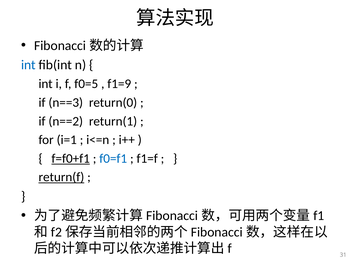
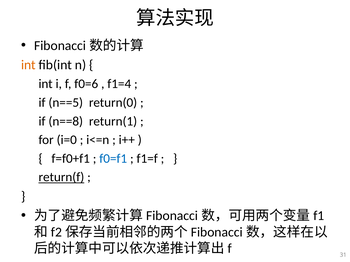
int at (28, 65) colour: blue -> orange
f0=5: f0=5 -> f0=6
f1=9: f1=9 -> f1=4
n==3: n==3 -> n==5
n==2: n==2 -> n==8
i=1: i=1 -> i=0
f=f0+f1 underline: present -> none
